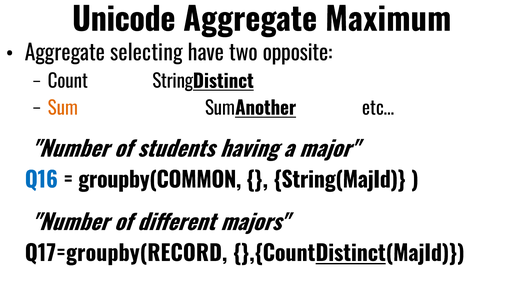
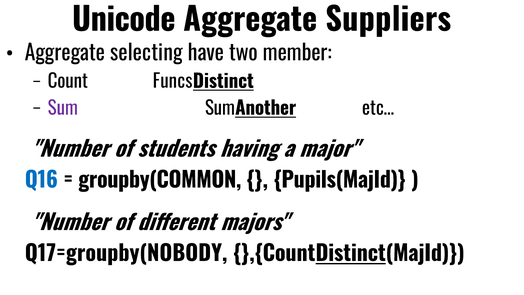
Maximum: Maximum -> Suppliers
opposite: opposite -> member
String: String -> Funcs
Sum at (63, 108) colour: orange -> purple
String(MajId: String(MajId -> Pupils(MajId
Q17=groupby(RECORD: Q17=groupby(RECORD -> Q17=groupby(NOBODY
